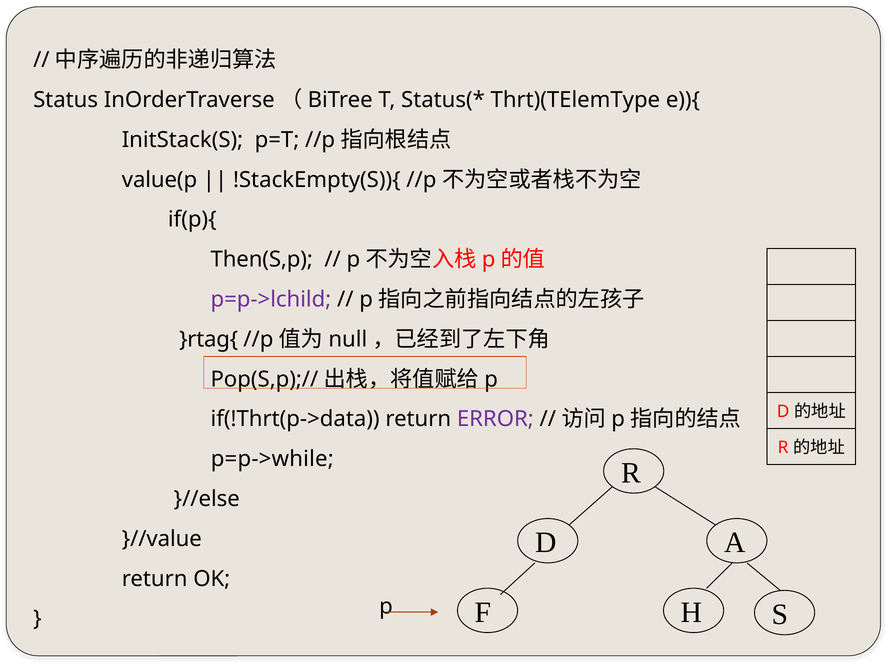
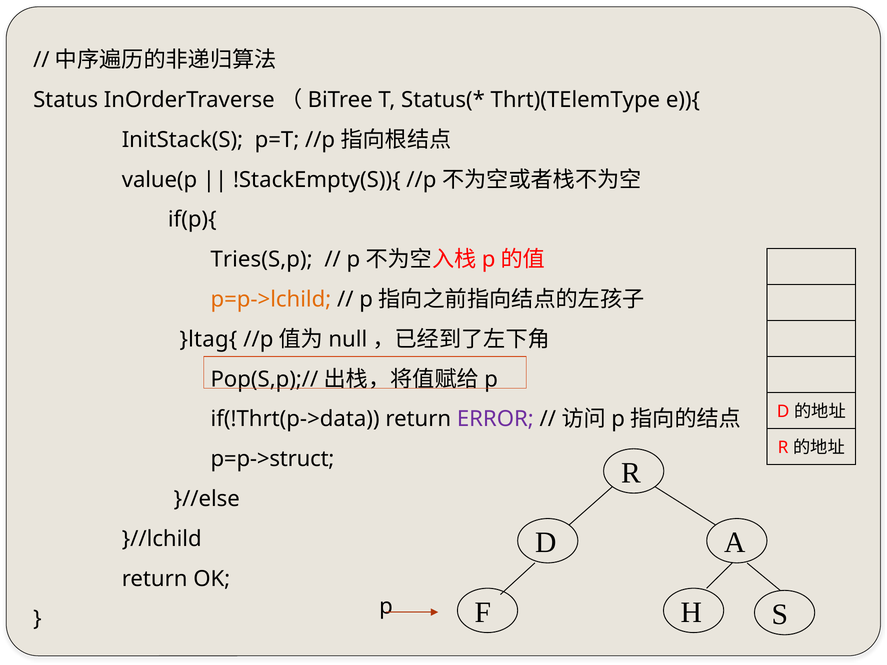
Then(S,p: Then(S,p -> Tries(S,p
p=p->lchild colour: purple -> orange
}rtag{: }rtag{ -> }ltag{
p=p->while: p=p->while -> p=p->struct
}//value: }//value -> }//lchild
